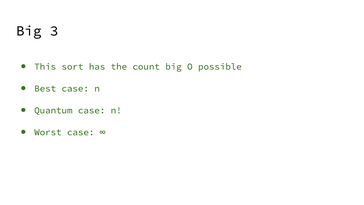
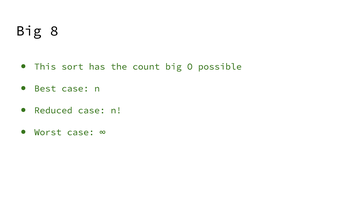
3: 3 -> 8
Quantum: Quantum -> Reduced
